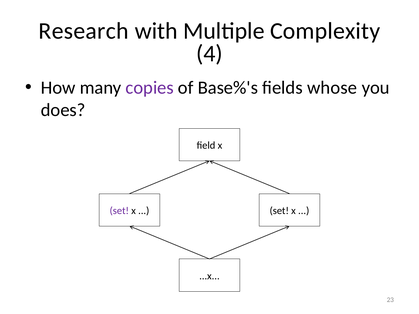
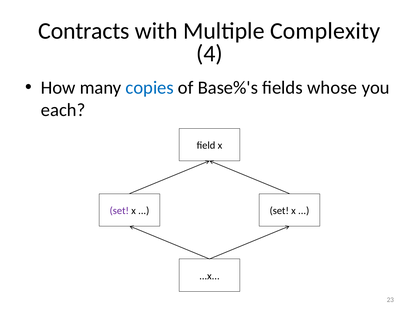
Research: Research -> Contracts
copies colour: purple -> blue
does: does -> each
